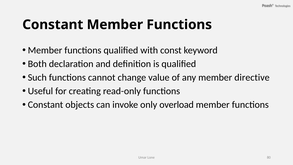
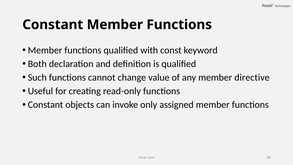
overload: overload -> assigned
